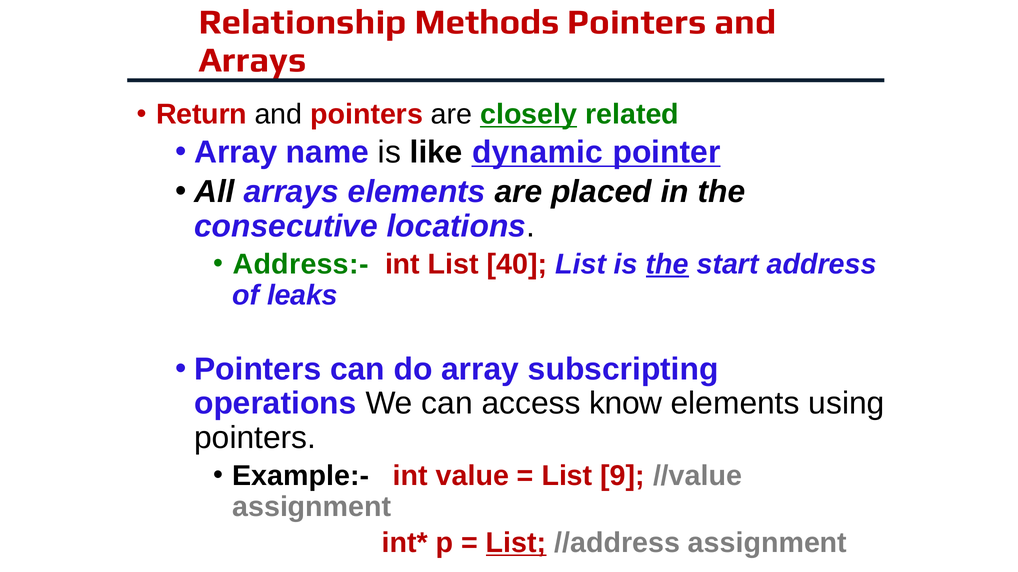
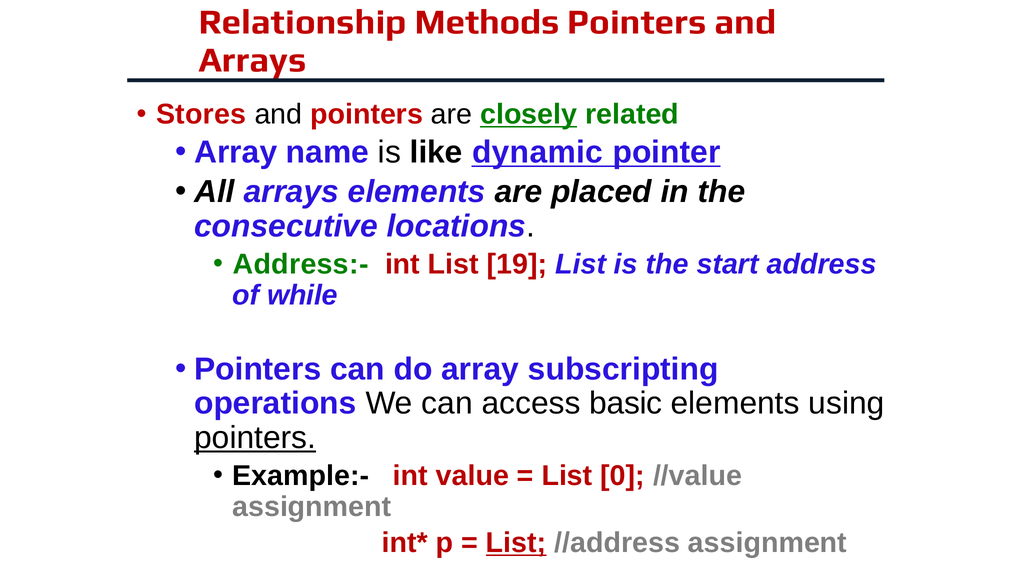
Return: Return -> Stores
40: 40 -> 19
the at (667, 264) underline: present -> none
leaks: leaks -> while
know: know -> basic
pointers at (255, 438) underline: none -> present
9: 9 -> 0
